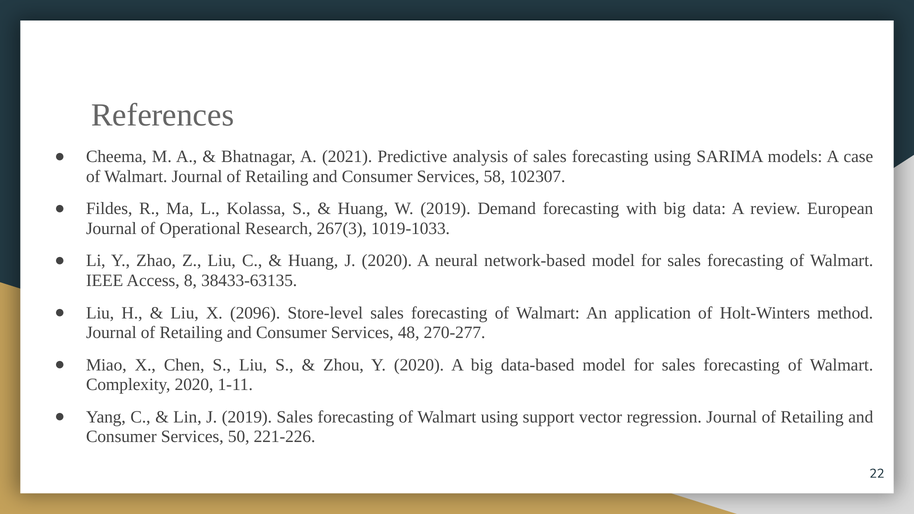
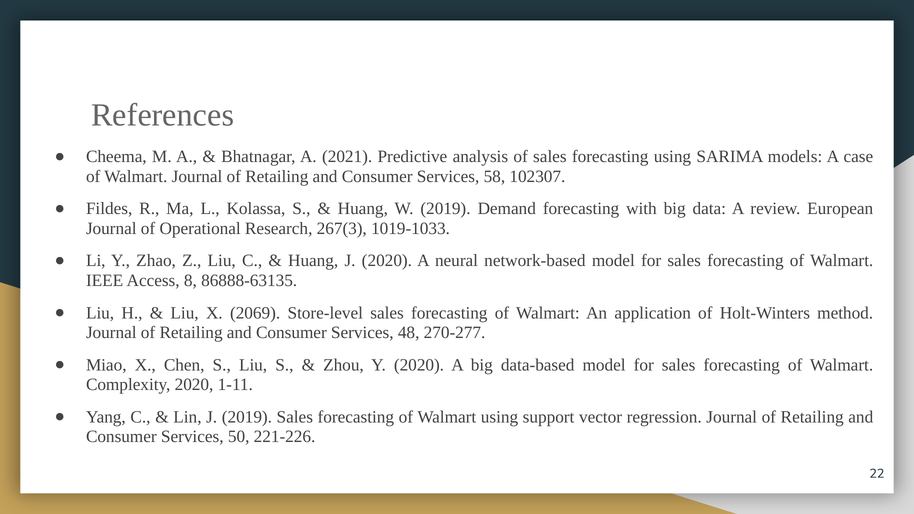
38433-63135: 38433-63135 -> 86888-63135
2096: 2096 -> 2069
